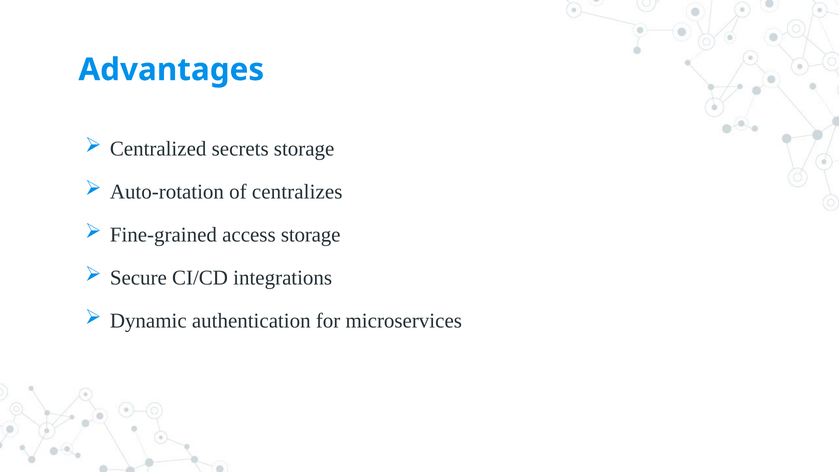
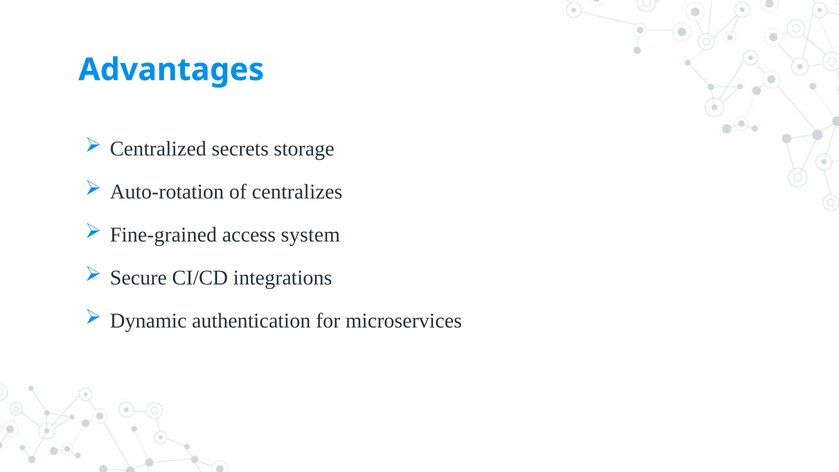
access storage: storage -> system
